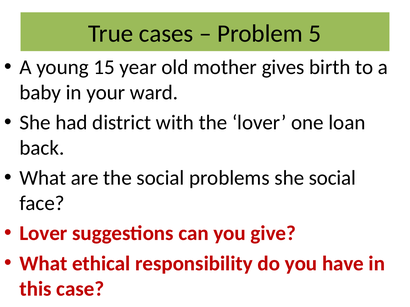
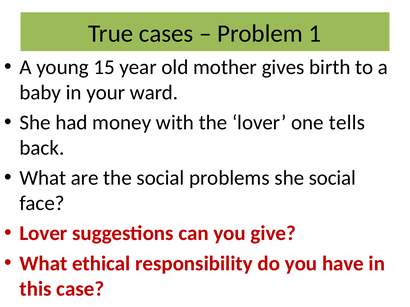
5: 5 -> 1
district: district -> money
loan: loan -> tells
